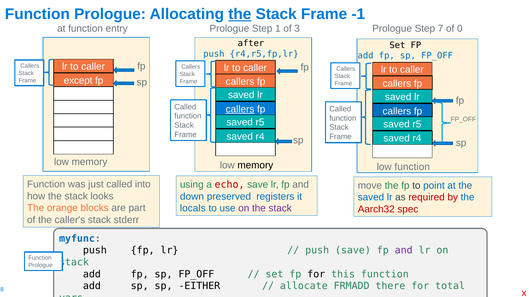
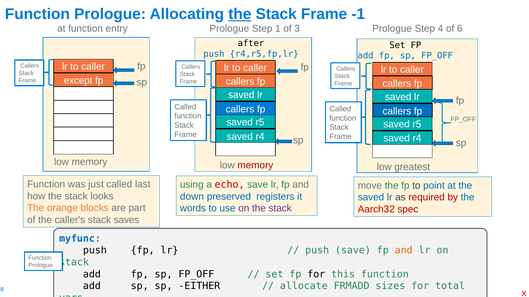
7: 7 -> 4
0: 0 -> 6
callers at (240, 109) underline: present -> none
memory at (255, 165) colour: black -> red
low function: function -> greatest
into: into -> last
locals: locals -> words
stderr: stderr -> saves
and at (404, 251) colour: purple -> orange
there: there -> sizes
